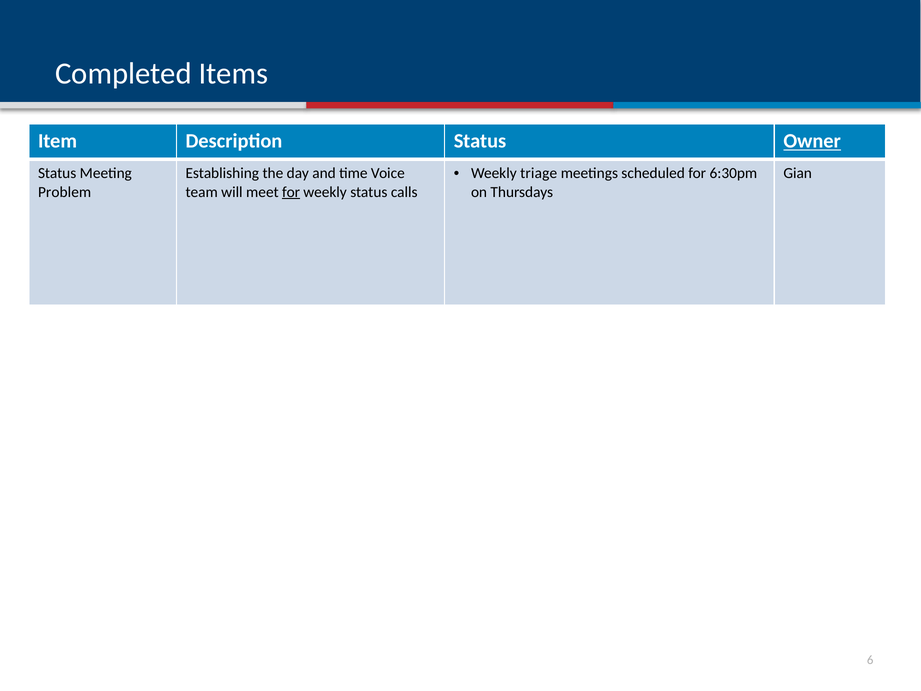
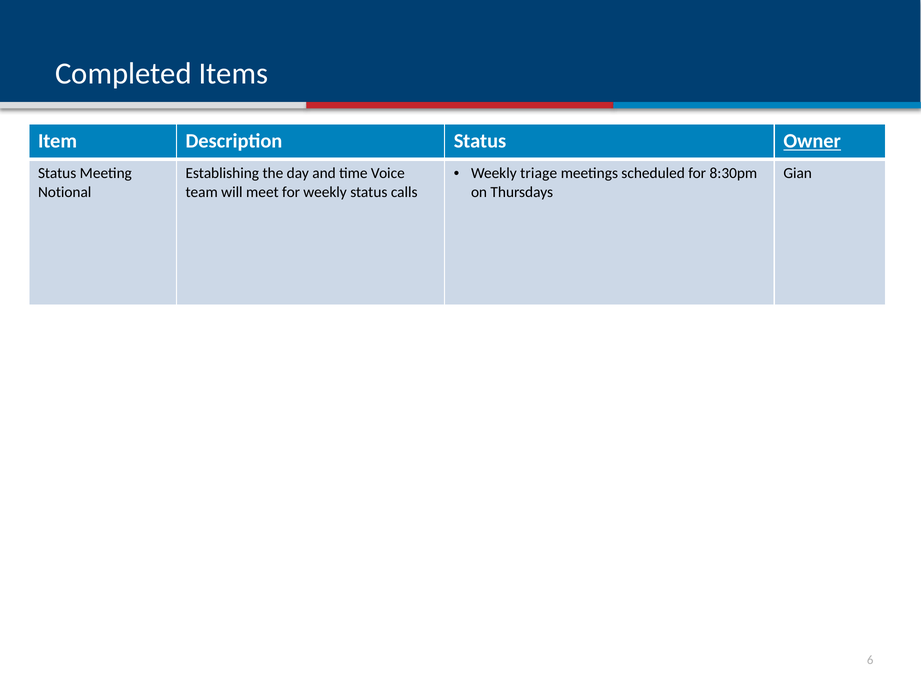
6:30pm: 6:30pm -> 8:30pm
Problem: Problem -> Notional
for at (291, 192) underline: present -> none
